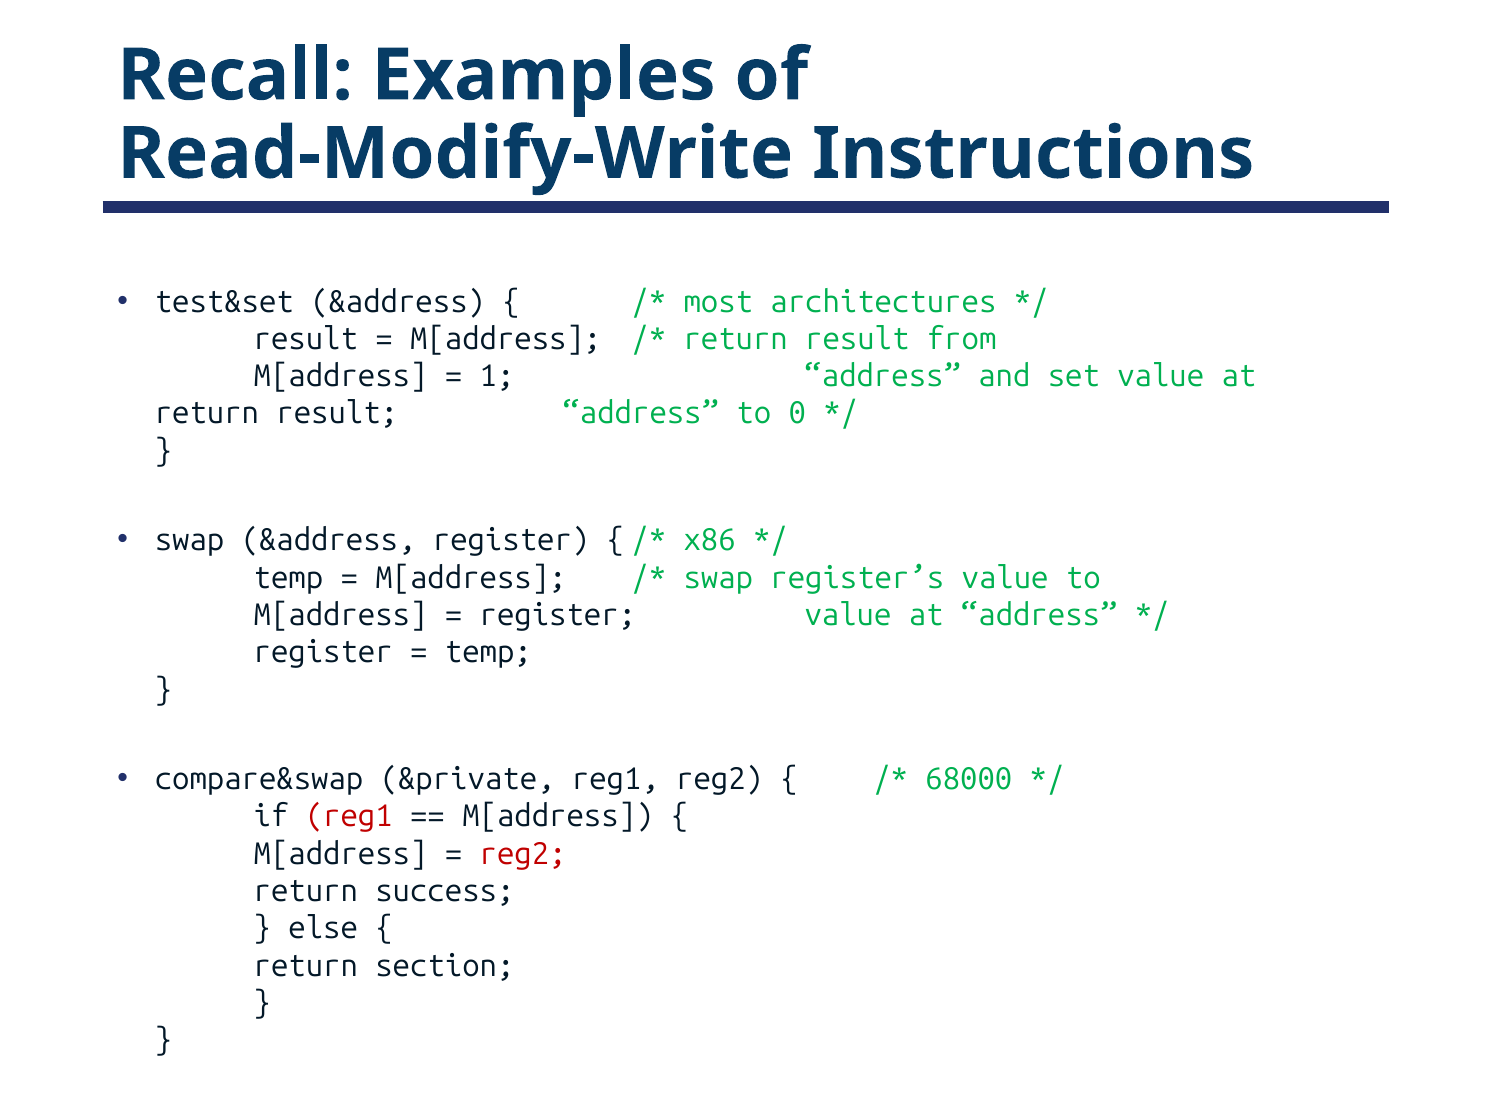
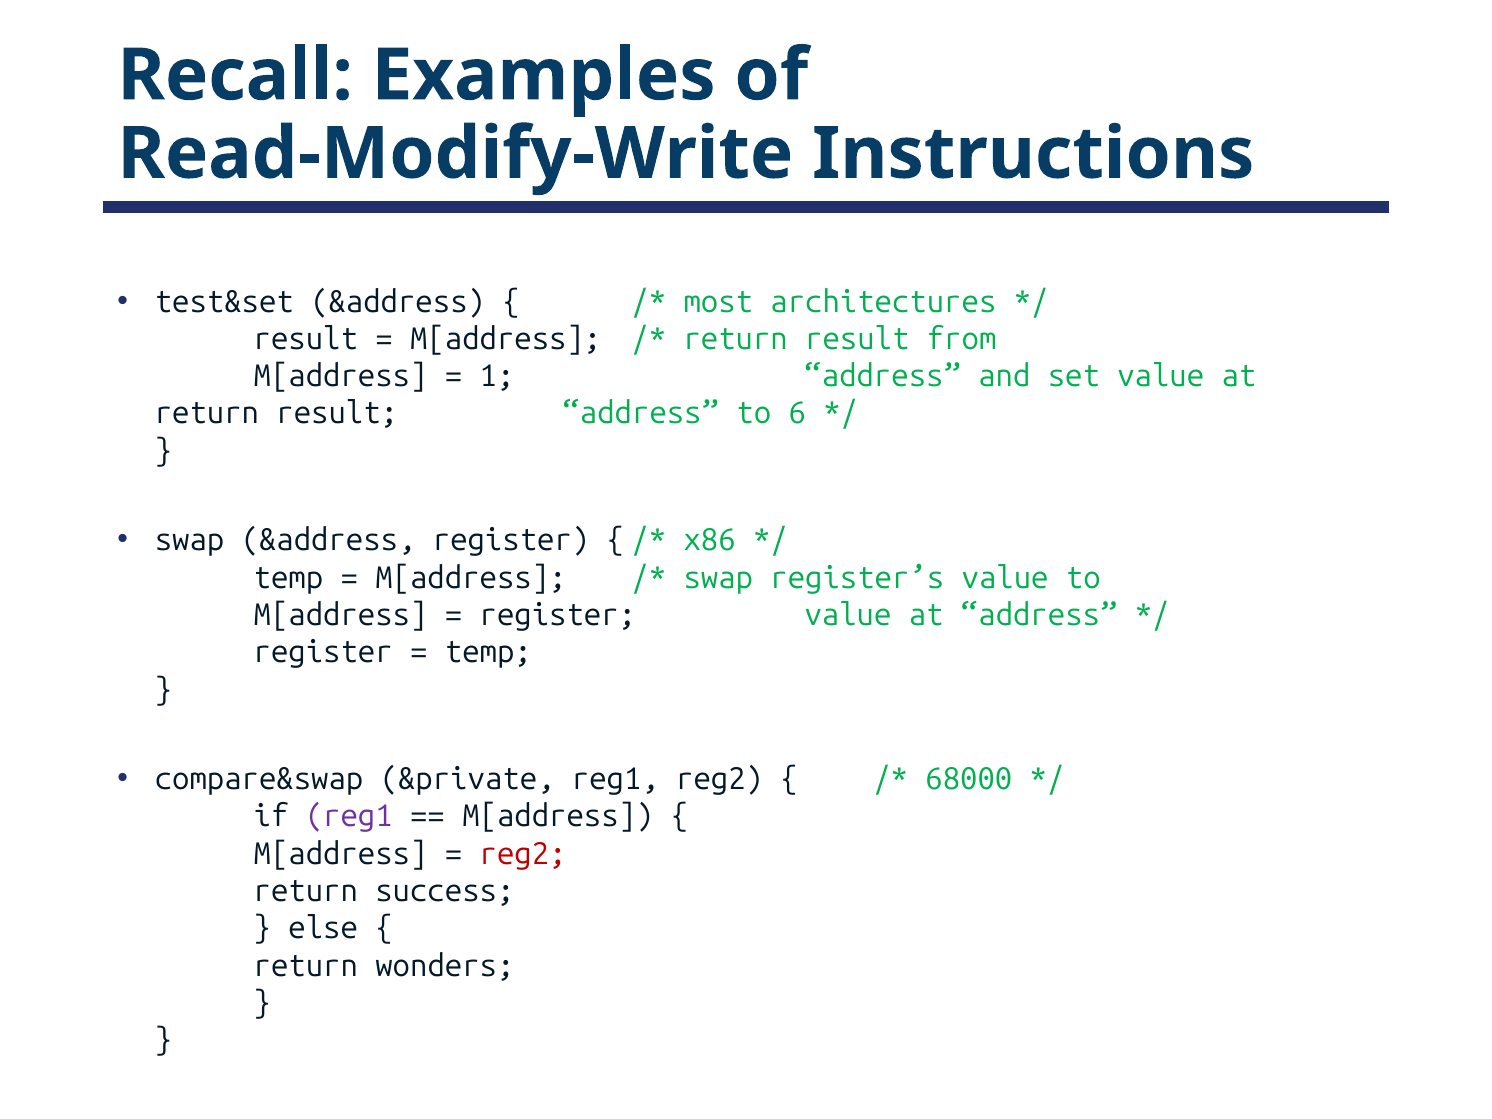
0: 0 -> 6
reg1 at (349, 817) colour: red -> purple
section: section -> wonders
